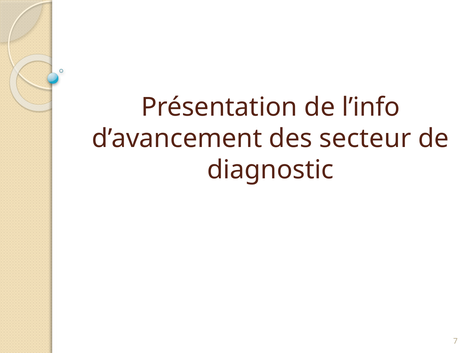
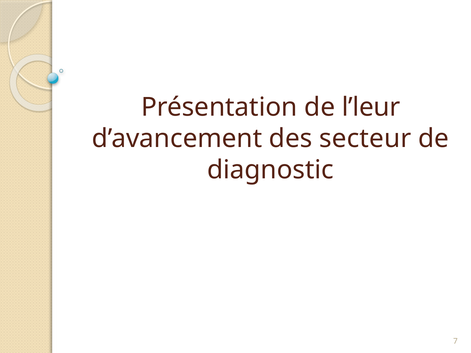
l’info: l’info -> l’leur
